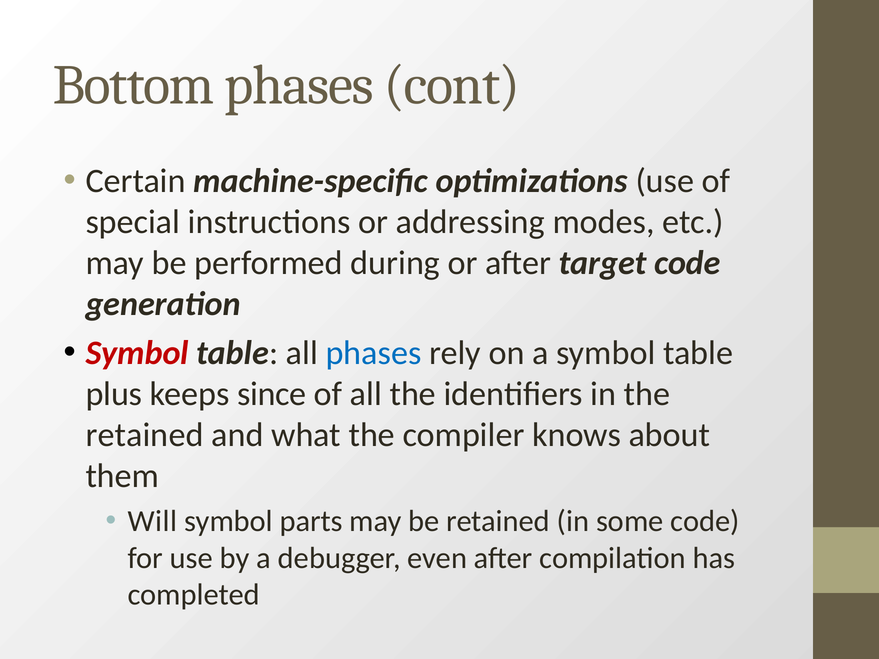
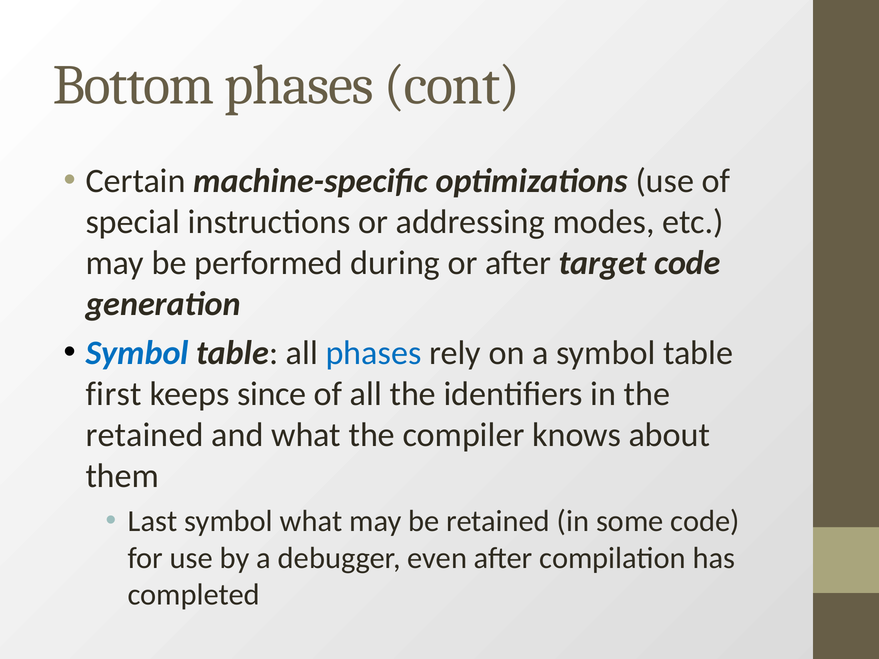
Symbol at (137, 353) colour: red -> blue
plus: plus -> first
Will: Will -> Last
symbol parts: parts -> what
